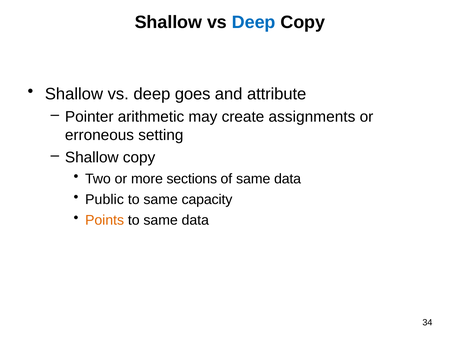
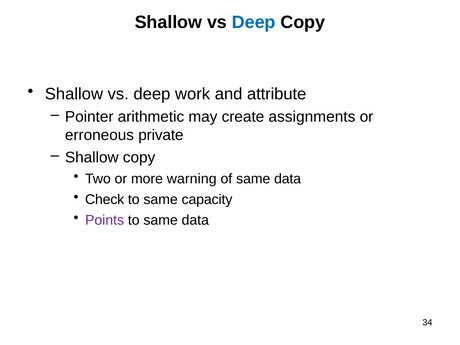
goes: goes -> work
setting: setting -> private
sections: sections -> warning
Public: Public -> Check
Points colour: orange -> purple
